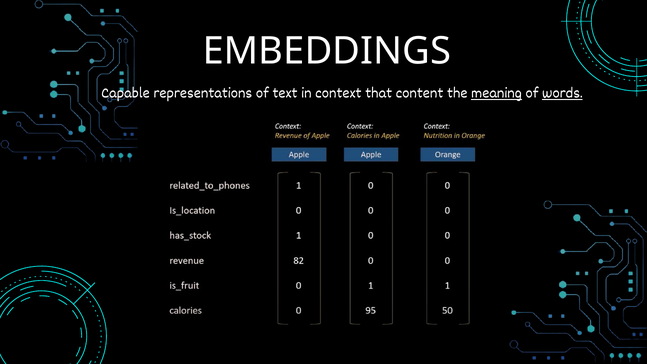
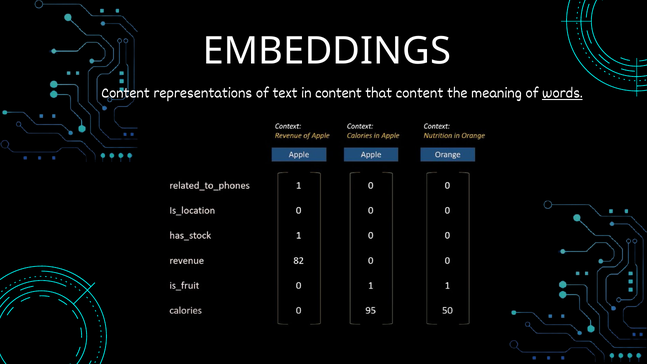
Capable at (125, 93): Capable -> Content
in context: context -> content
meaning underline: present -> none
